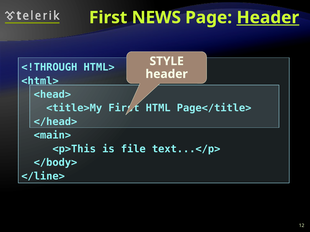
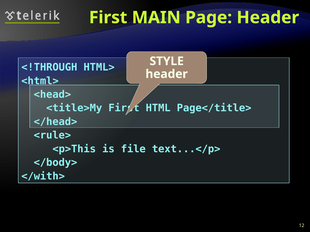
NEWS: NEWS -> MAIN
Header at (268, 18) underline: present -> none
<main>: <main> -> <rule>
</line>: </line> -> </with>
